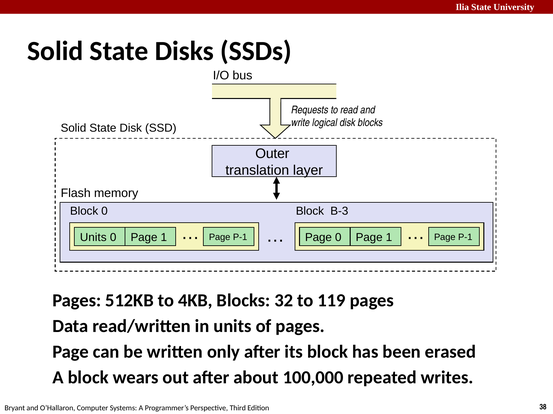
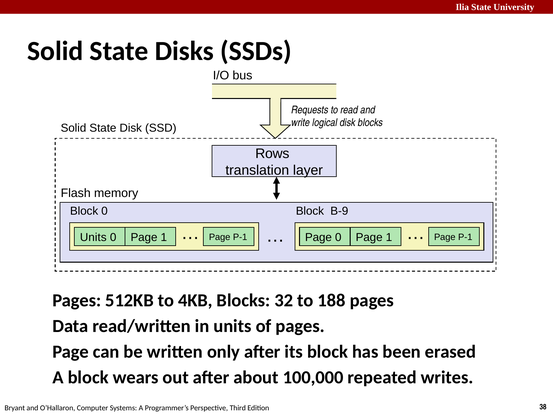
Outer: Outer -> Rows
B-3: B-3 -> B-9
119: 119 -> 188
